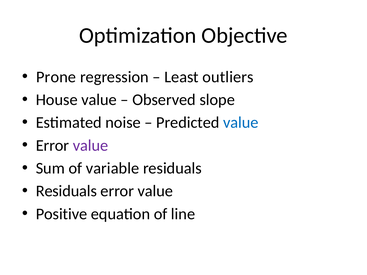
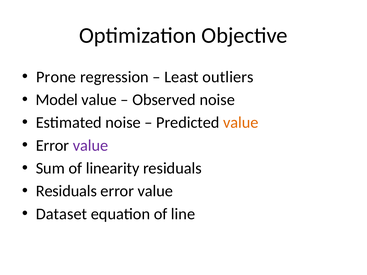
House: House -> Model
Observed slope: slope -> noise
value at (241, 123) colour: blue -> orange
variable: variable -> linearity
Positive: Positive -> Dataset
